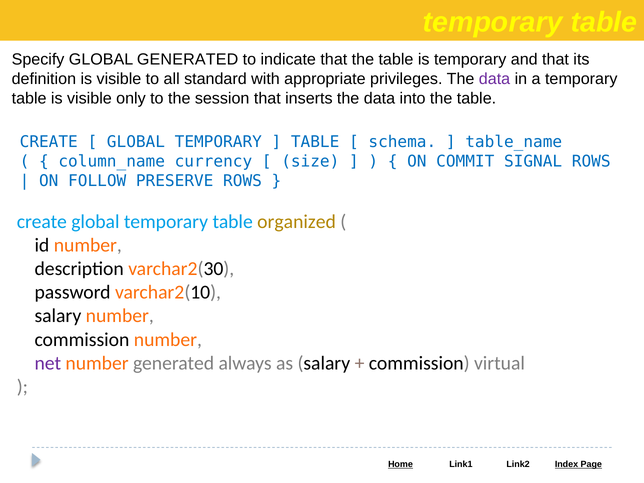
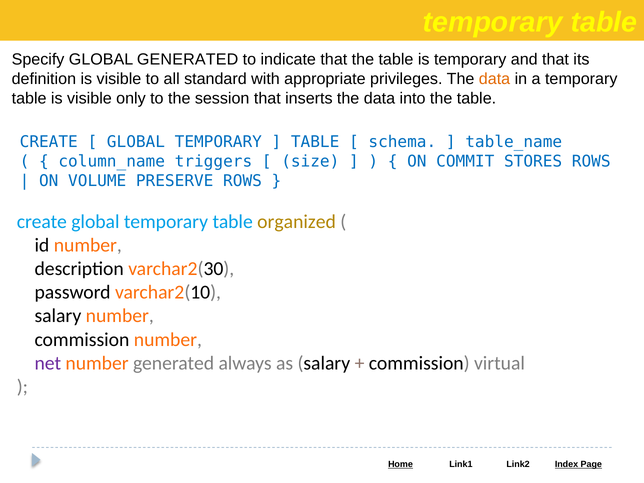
data at (495, 79) colour: purple -> orange
currency: currency -> triggers
SIGNAL: SIGNAL -> STORES
FOLLOW: FOLLOW -> VOLUME
